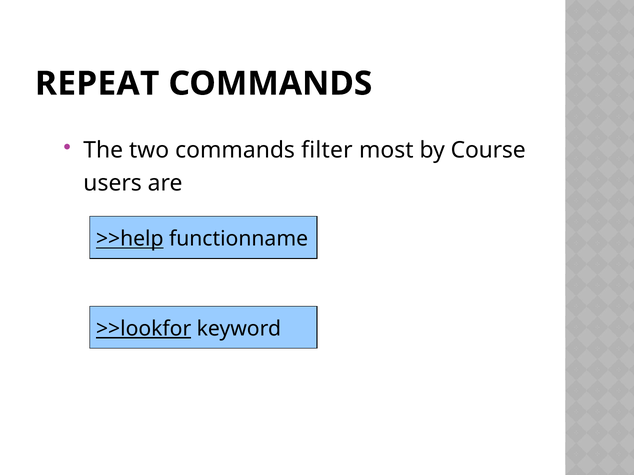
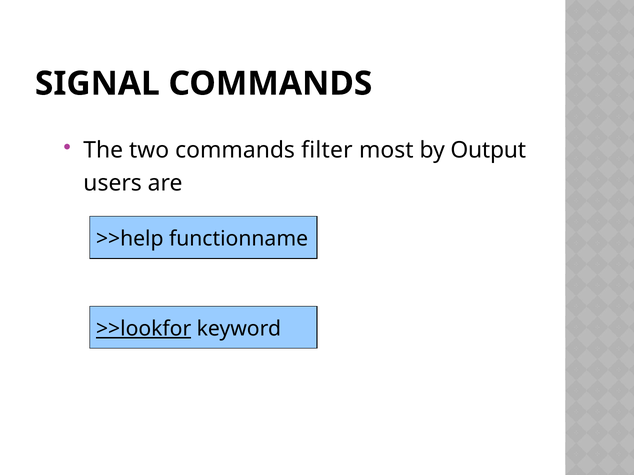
REPEAT: REPEAT -> SIGNAL
Course: Course -> Output
>>help underline: present -> none
